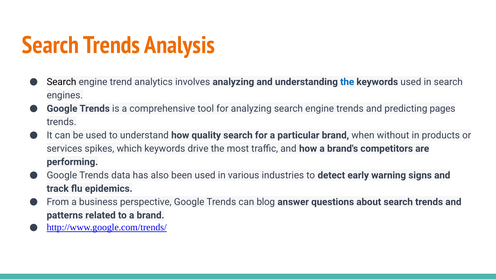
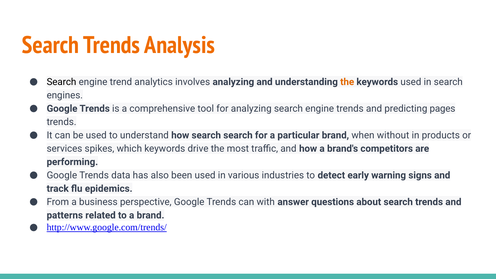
the at (347, 82) colour: blue -> orange
how quality: quality -> search
blog: blog -> with
